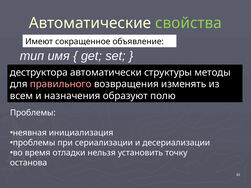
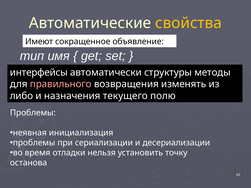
свойства colour: light green -> yellow
деструктора: деструктора -> интерфейсы
всем: всем -> либо
образуют: образуют -> текущего
